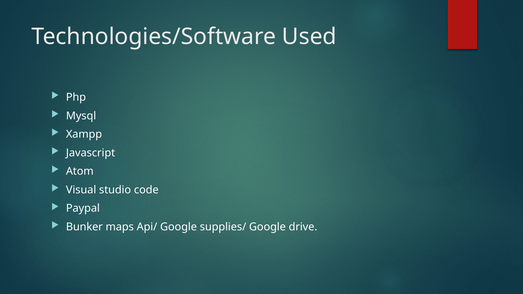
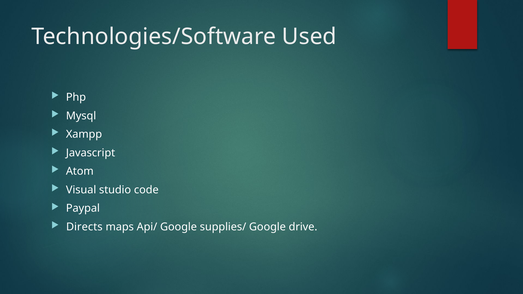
Bunker: Bunker -> Directs
